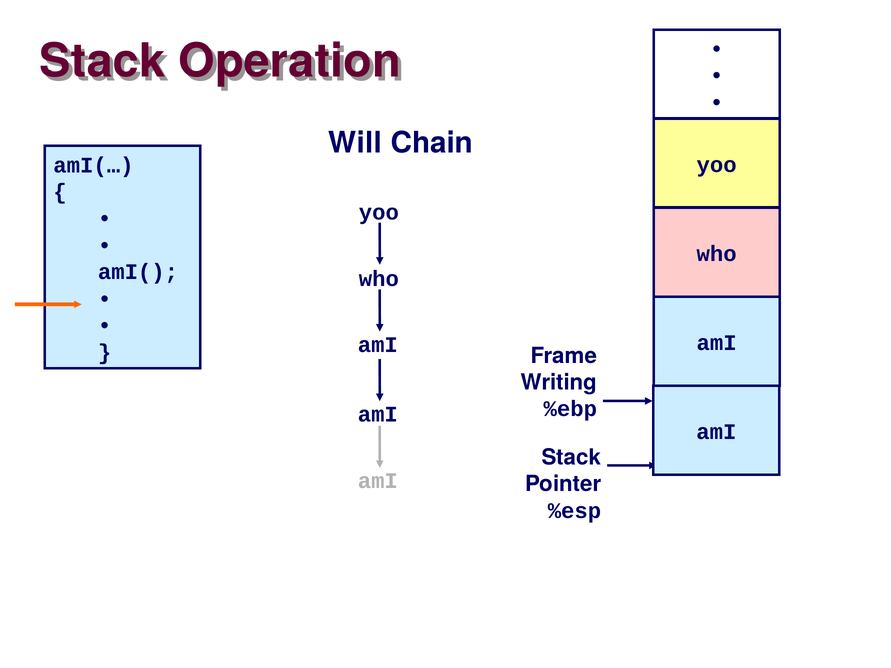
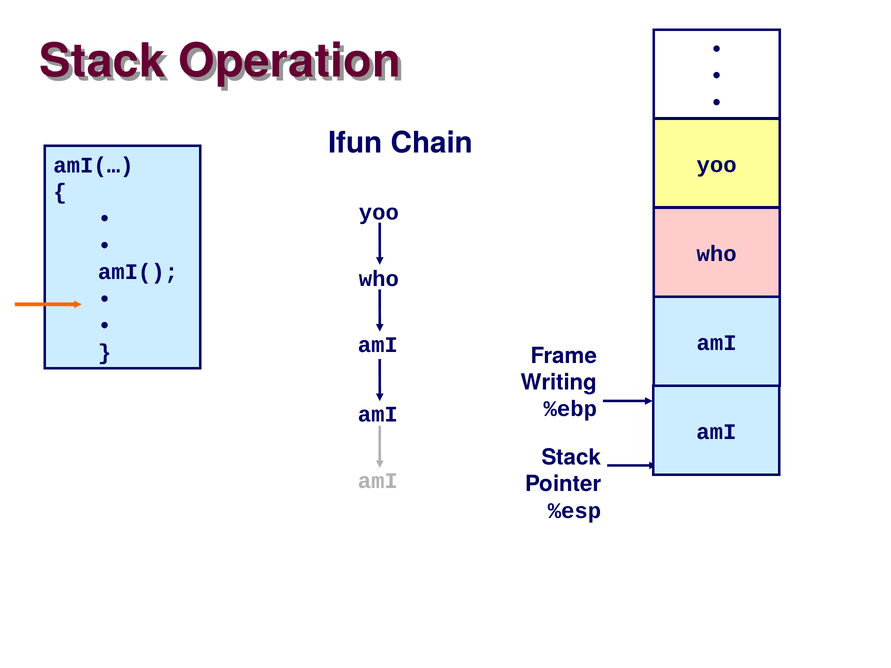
Will: Will -> Ifun
